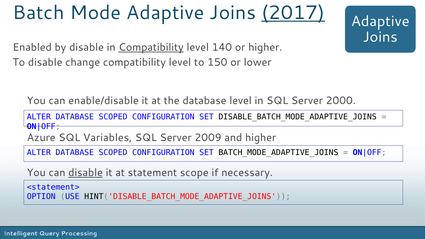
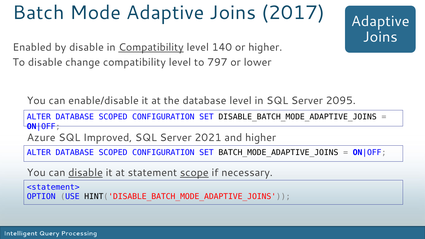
2017 underline: present -> none
150: 150 -> 797
2000: 2000 -> 2095
Variables: Variables -> Improved
2009: 2009 -> 2021
scope underline: none -> present
